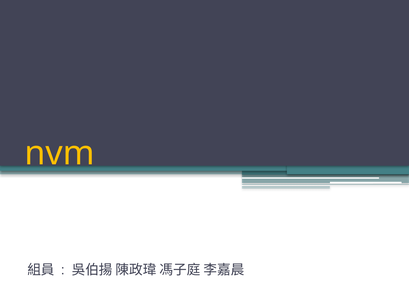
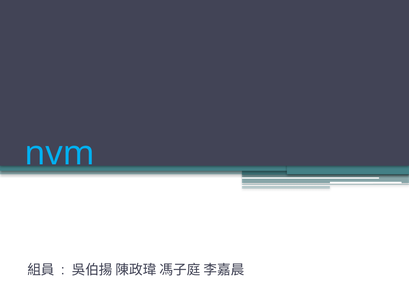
nvm colour: yellow -> light blue
